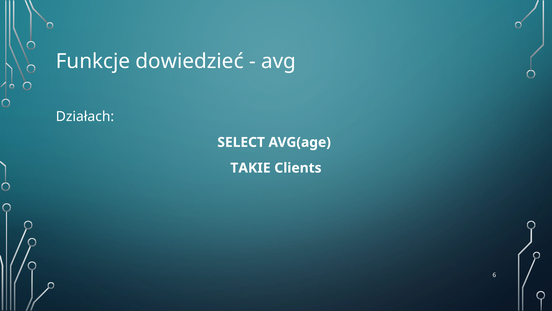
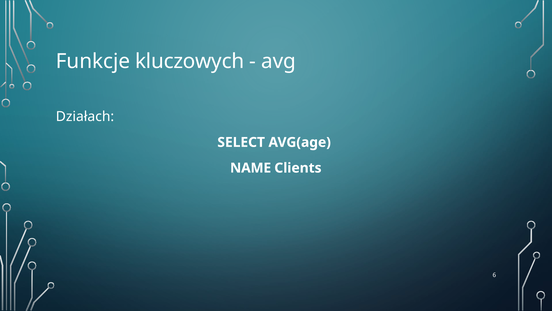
dowiedzieć: dowiedzieć -> kluczowych
TAKIE: TAKIE -> NAME
